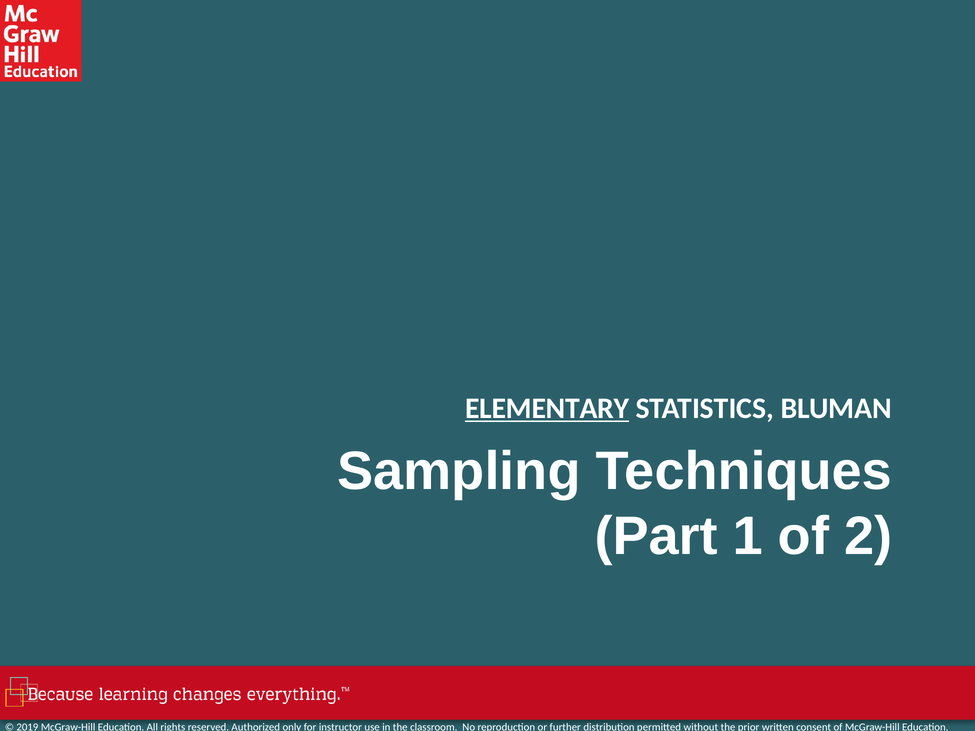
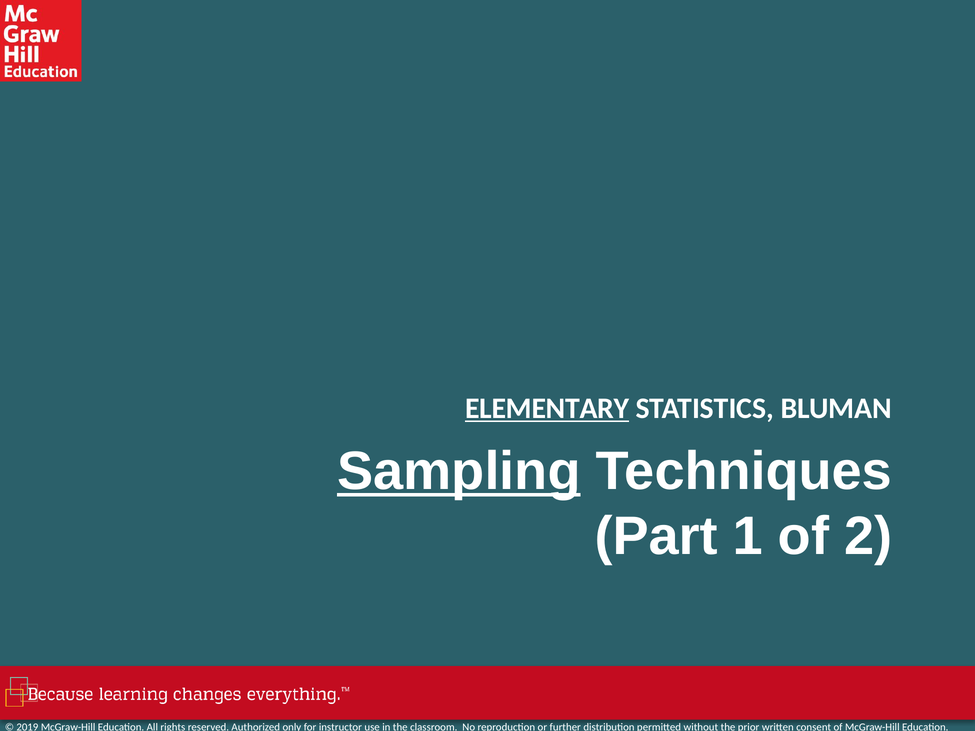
Sampling underline: none -> present
